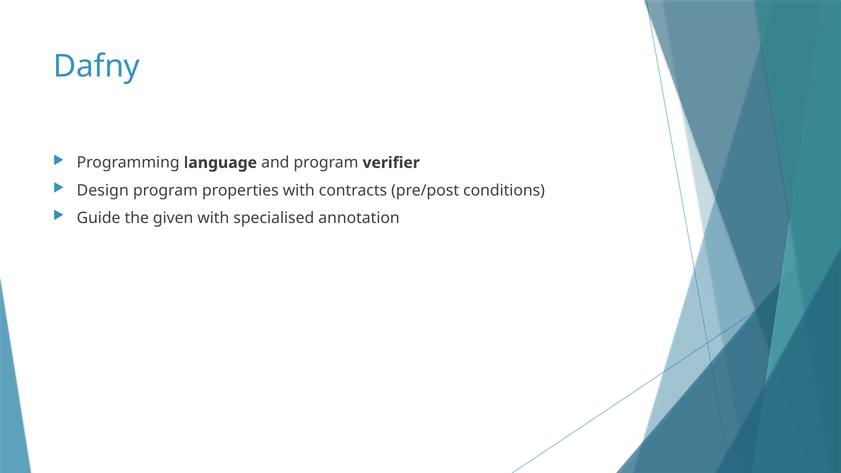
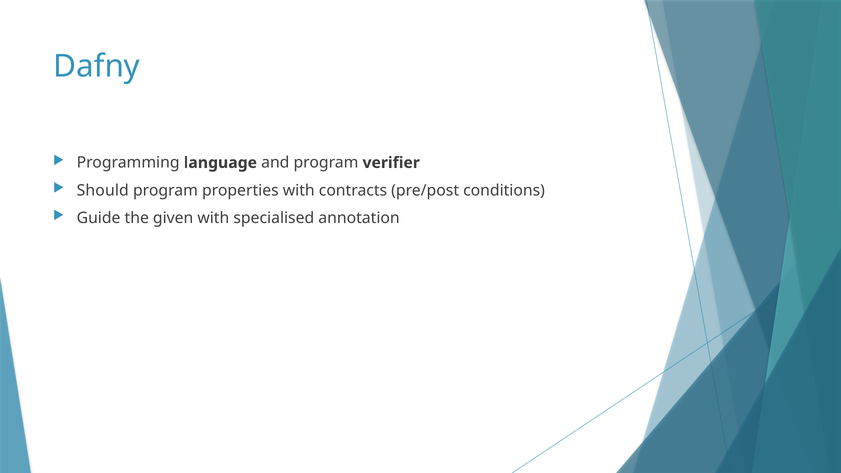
Design: Design -> Should
